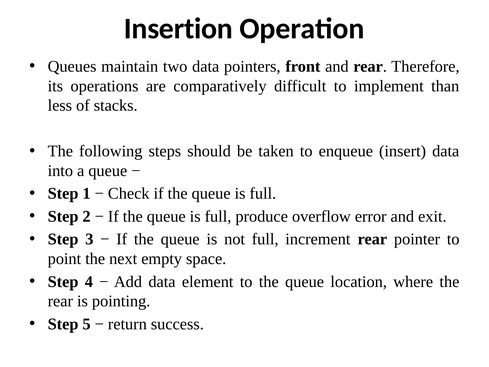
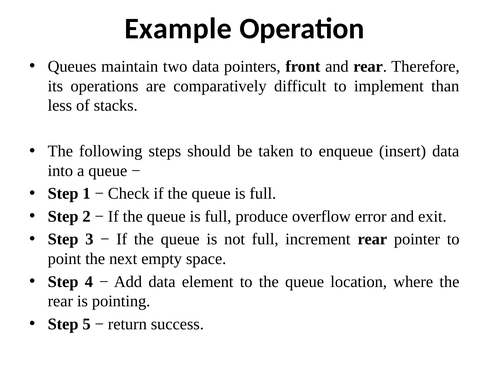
Insertion: Insertion -> Example
